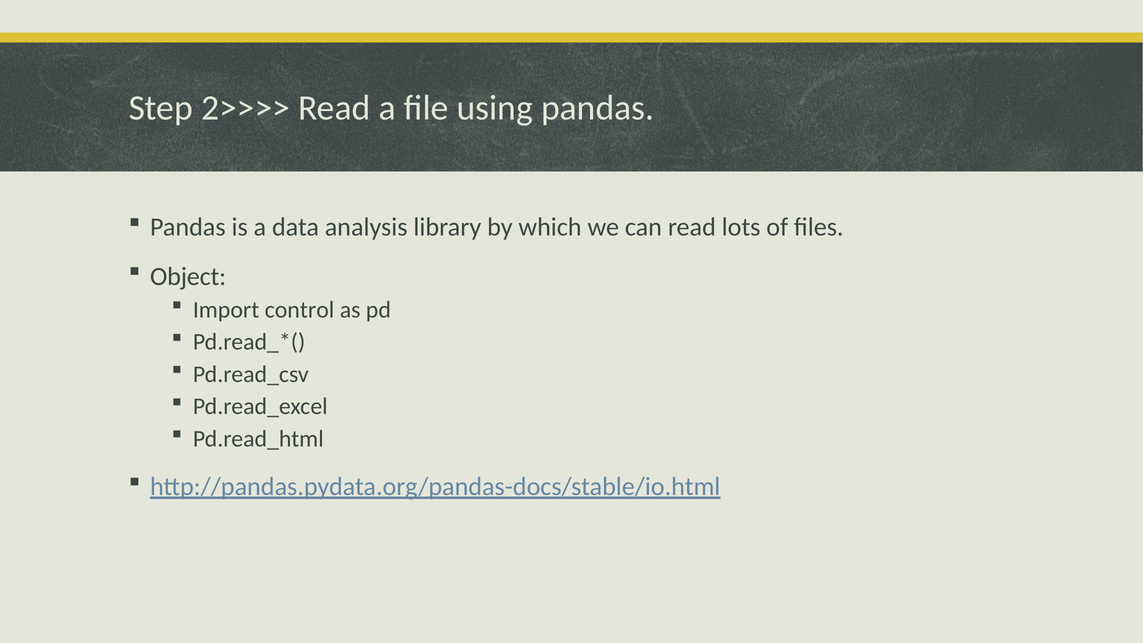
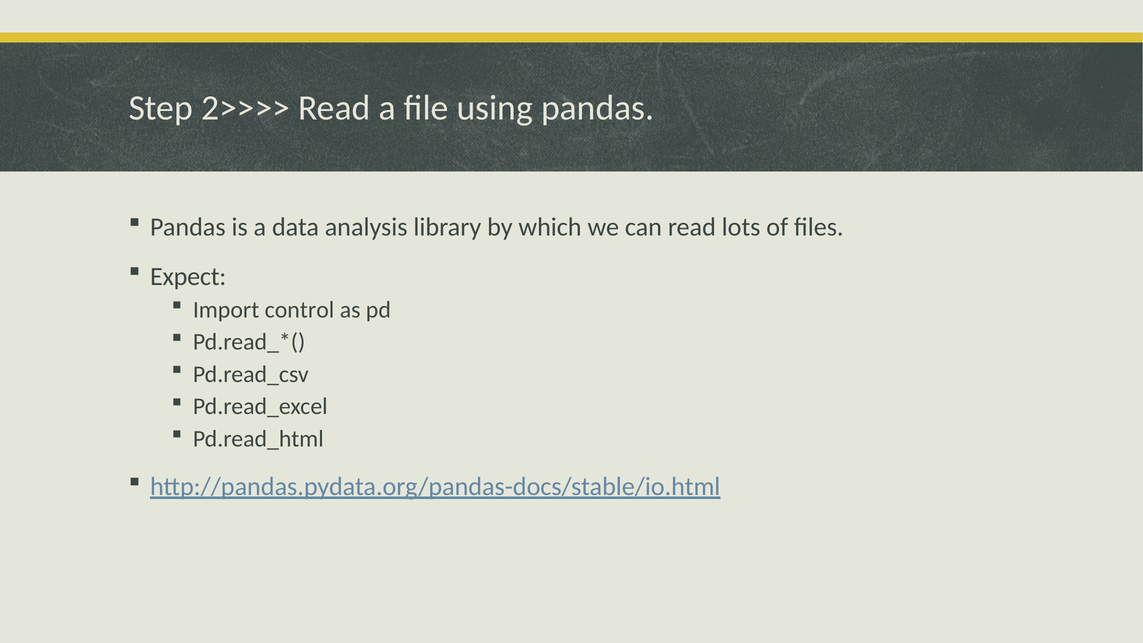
Object: Object -> Expect
